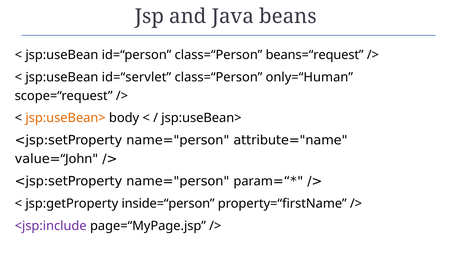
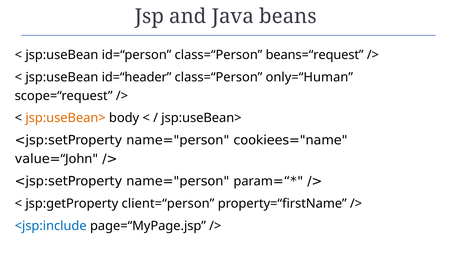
id=“servlet: id=“servlet -> id=“header
attribute="name: attribute="name -> cookiees="name
inside=“person: inside=“person -> client=“person
<jsp:include colour: purple -> blue
